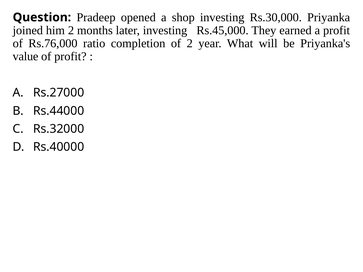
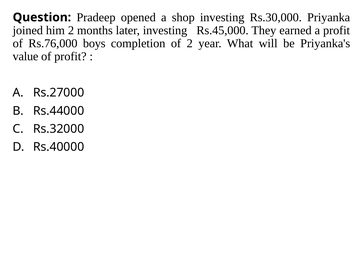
ratio: ratio -> boys
